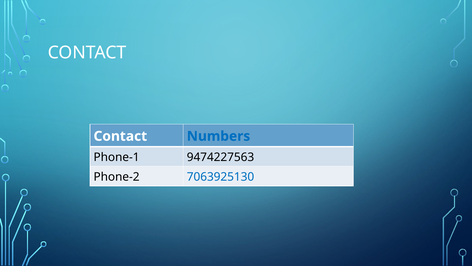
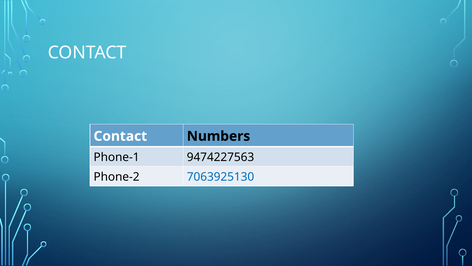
Numbers colour: blue -> black
